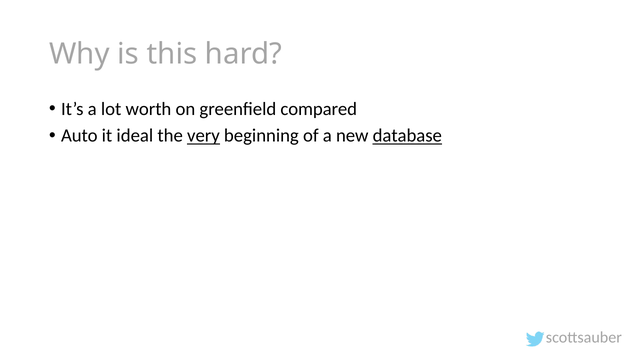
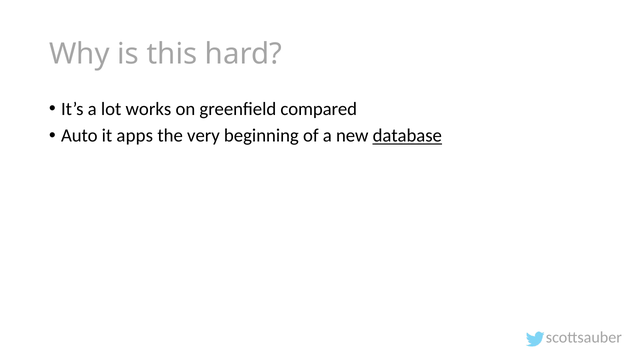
worth: worth -> works
ideal: ideal -> apps
very underline: present -> none
